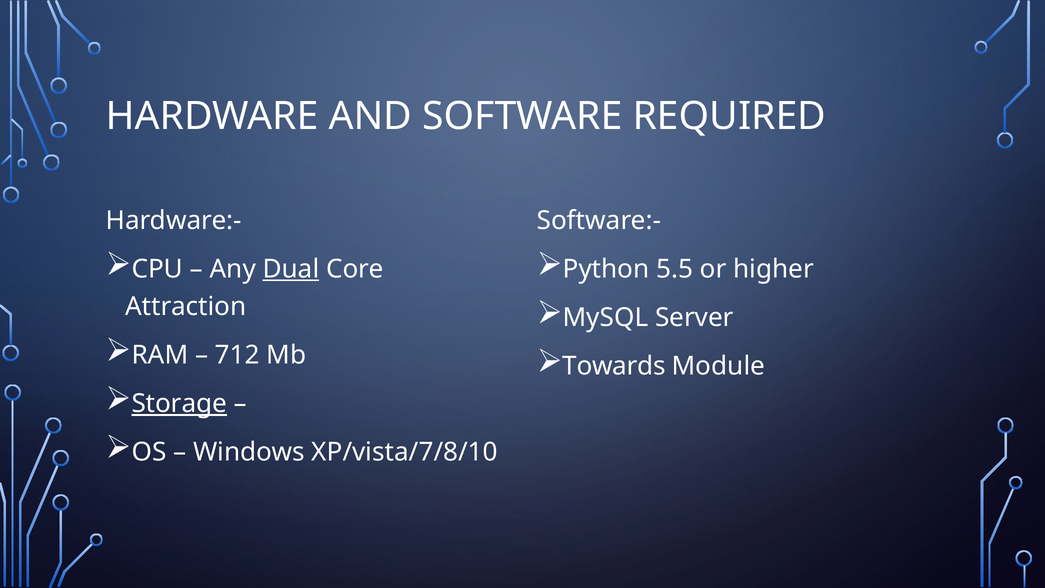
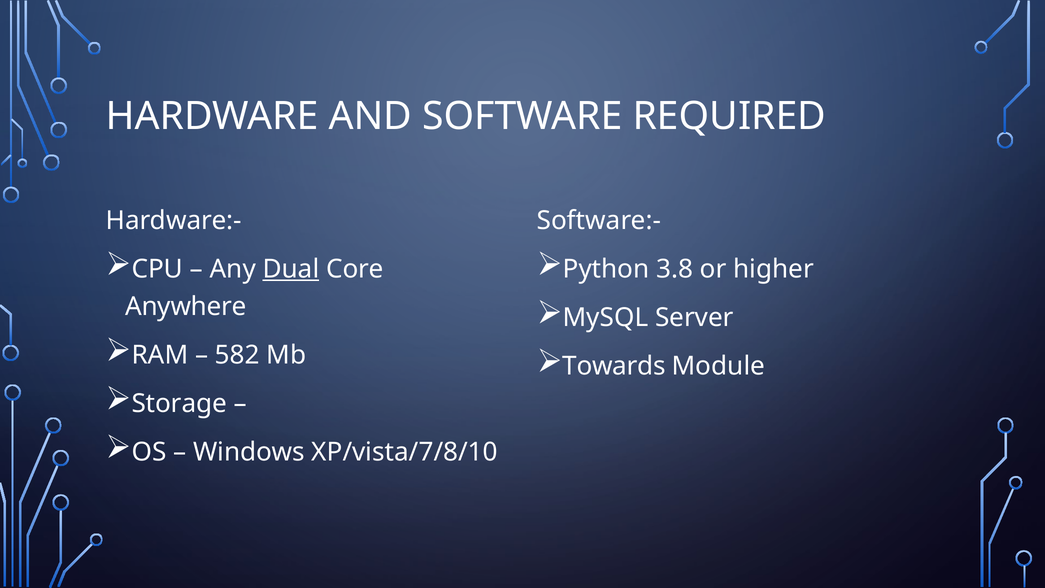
5.5: 5.5 -> 3.8
Attraction: Attraction -> Anywhere
712: 712 -> 582
Storage underline: present -> none
